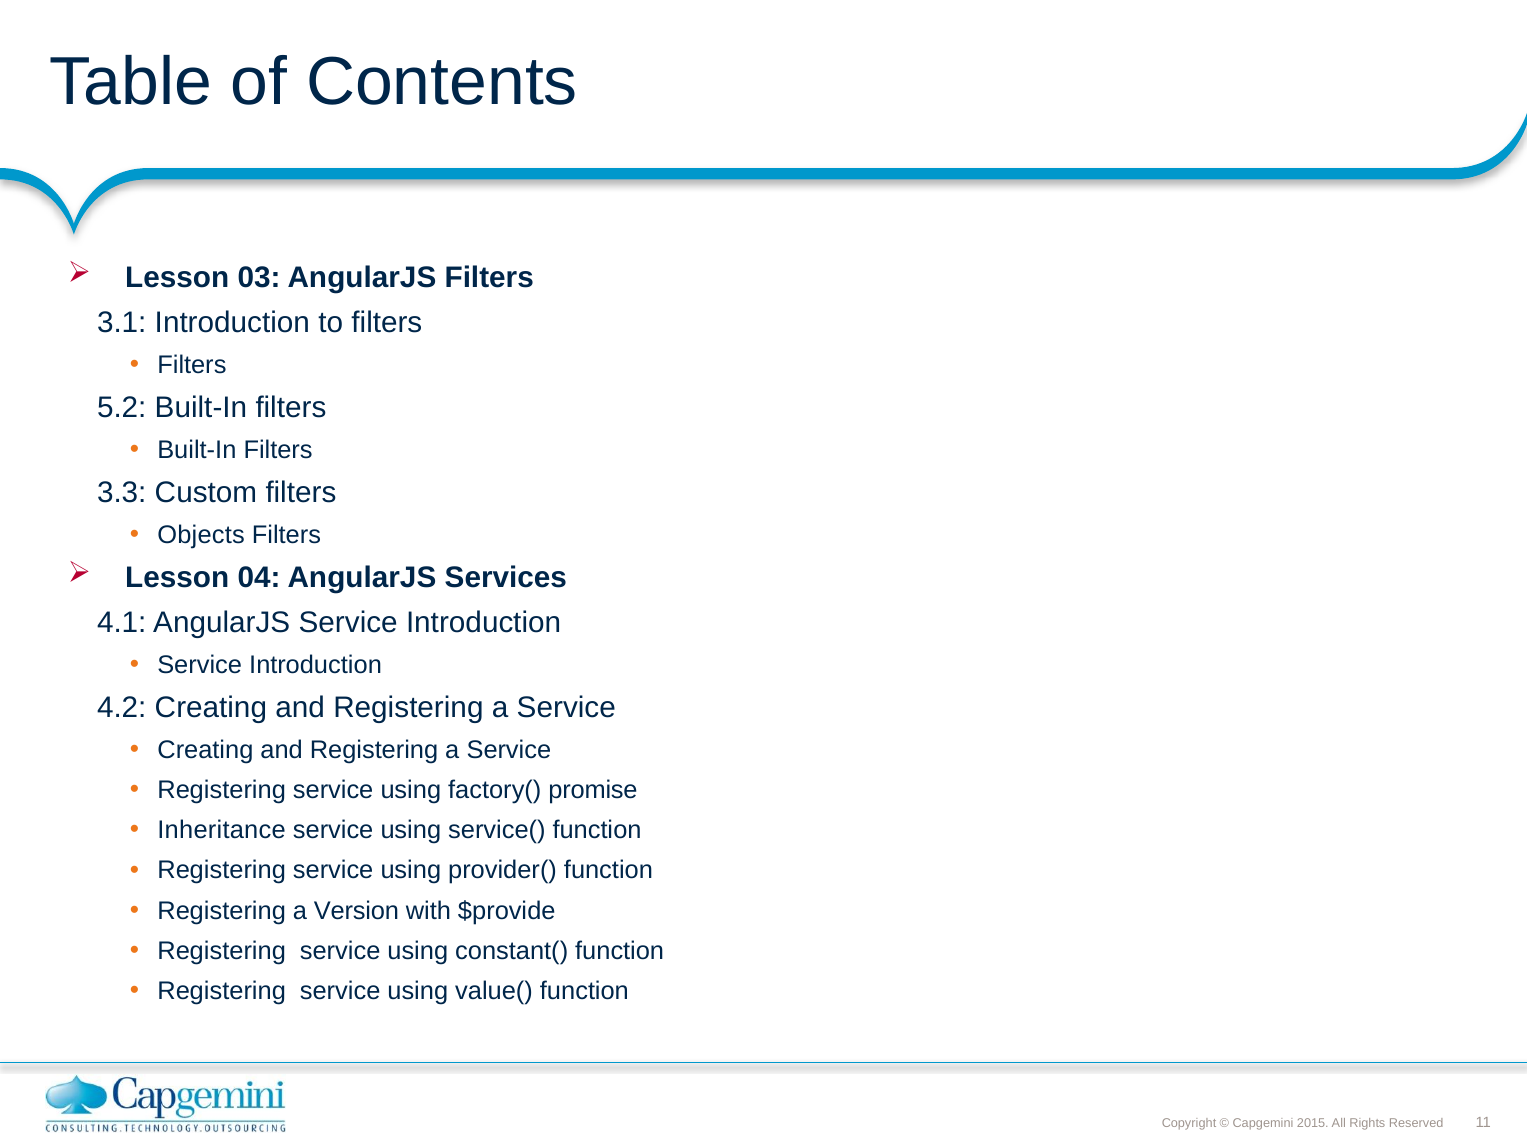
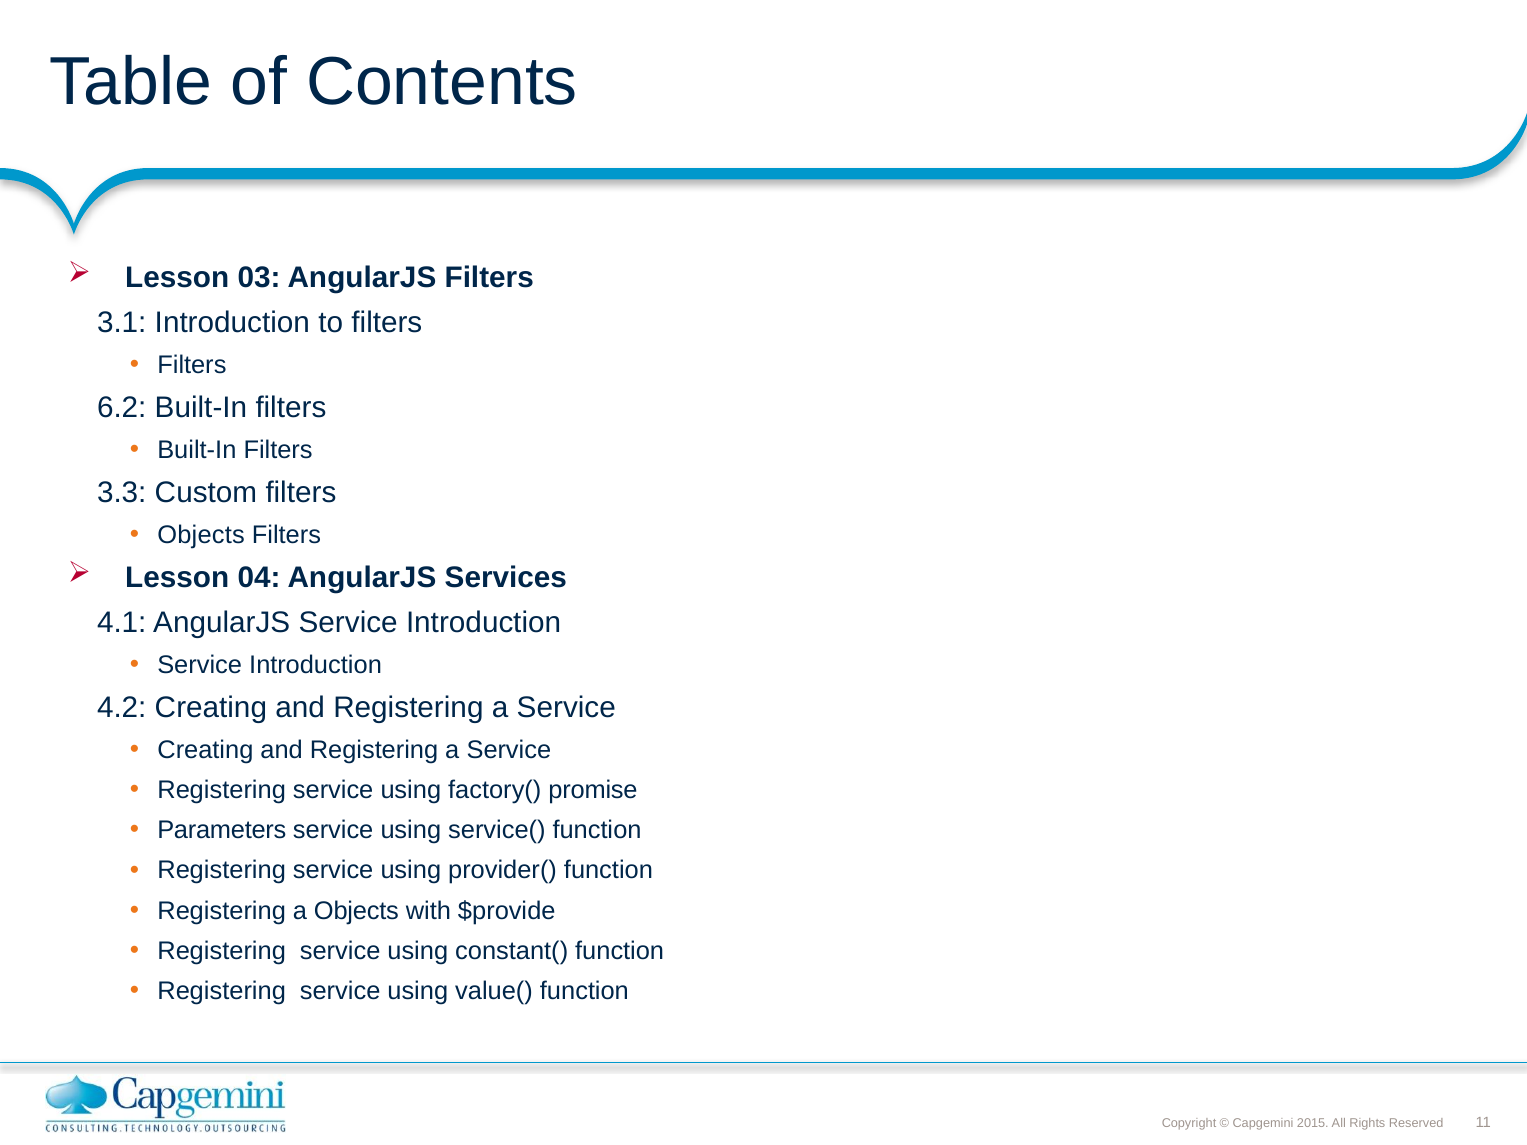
5.2: 5.2 -> 6.2
Inheritance: Inheritance -> Parameters
a Version: Version -> Objects
